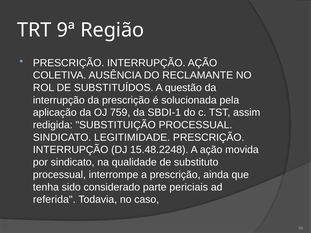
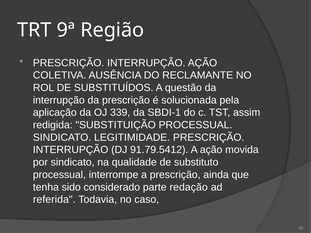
759: 759 -> 339
15.48.2248: 15.48.2248 -> 91.79.5412
periciais: periciais -> redação
